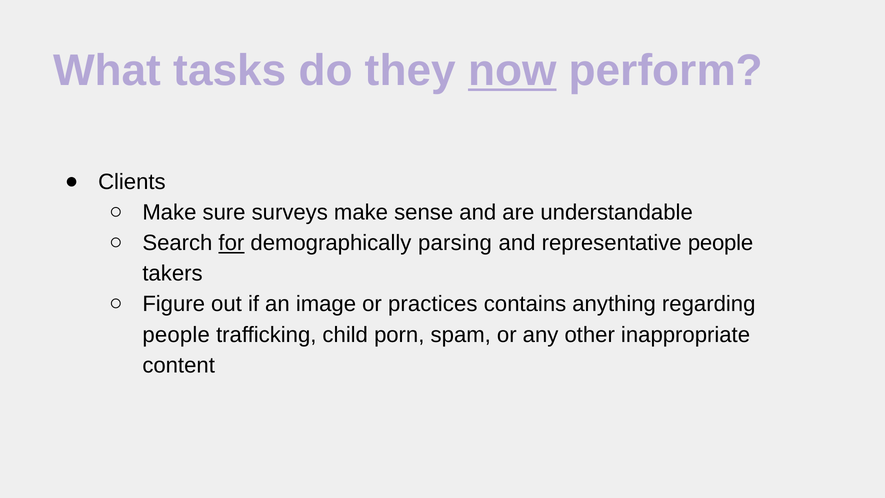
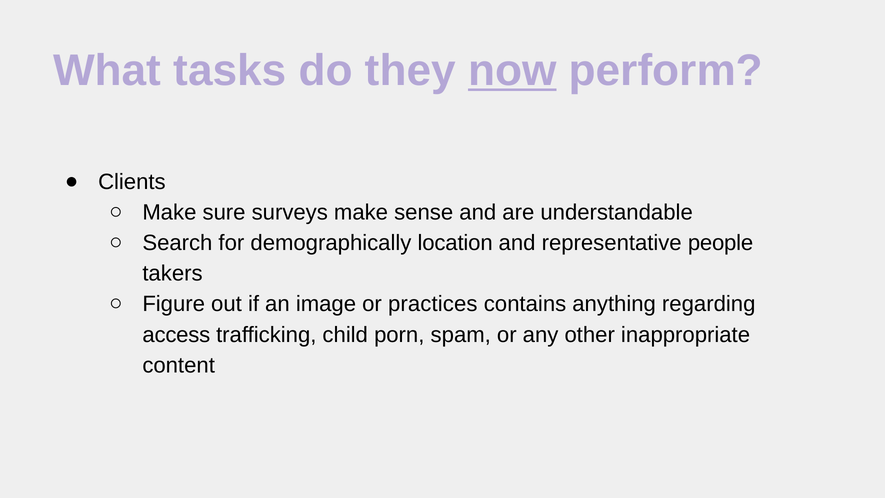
for underline: present -> none
parsing: parsing -> location
people at (176, 335): people -> access
